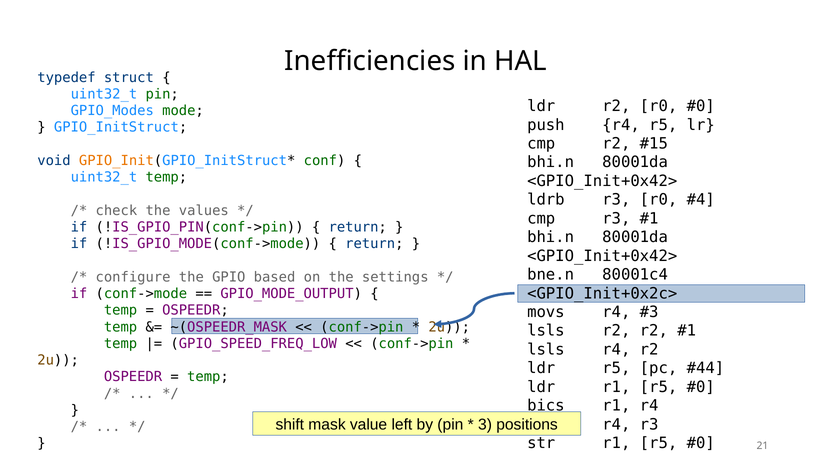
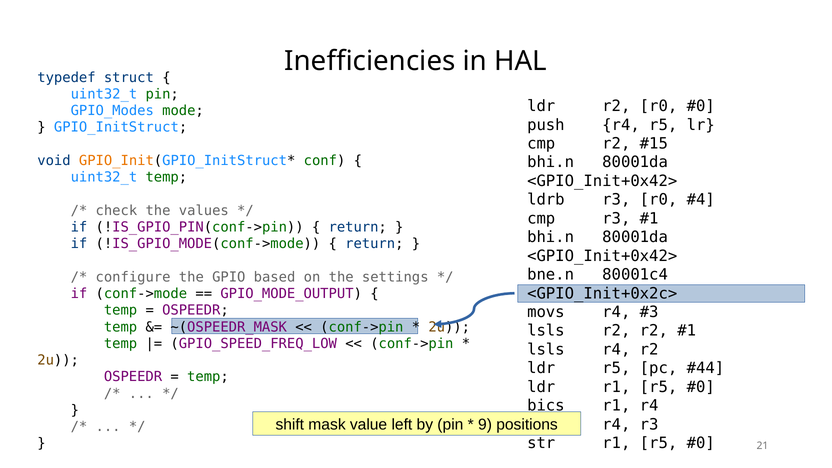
3: 3 -> 9
